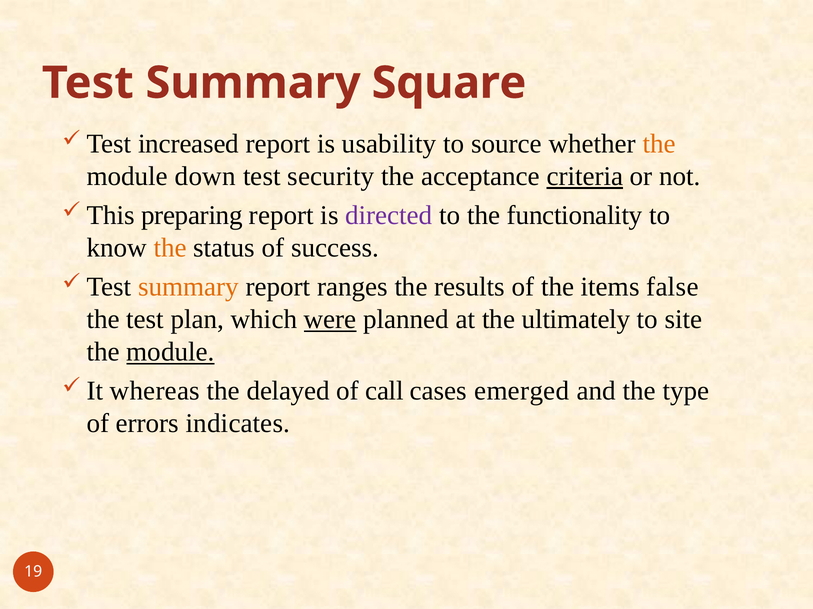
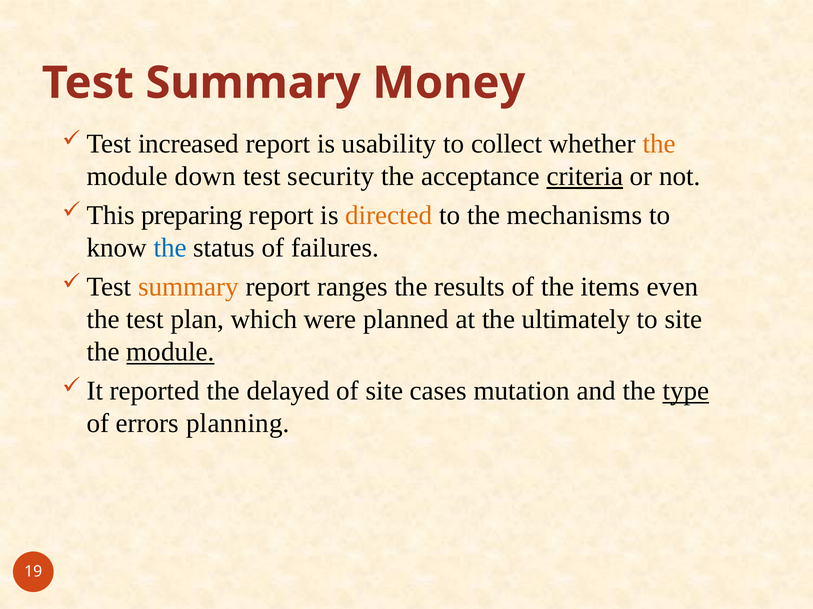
Square: Square -> Money
source: source -> collect
directed colour: purple -> orange
functionality: functionality -> mechanisms
the at (170, 248) colour: orange -> blue
success: success -> failures
false: false -> even
were underline: present -> none
whereas: whereas -> reported
of call: call -> site
emerged: emerged -> mutation
type underline: none -> present
indicates: indicates -> planning
